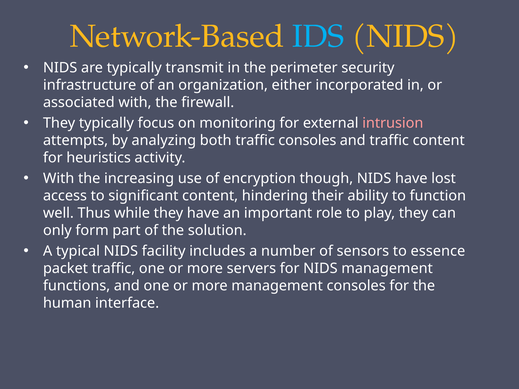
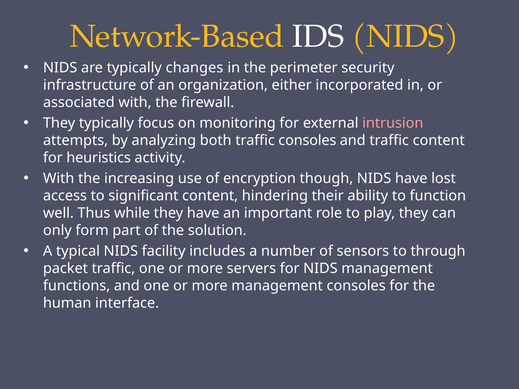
IDS colour: light blue -> white
transmit: transmit -> changes
essence: essence -> through
